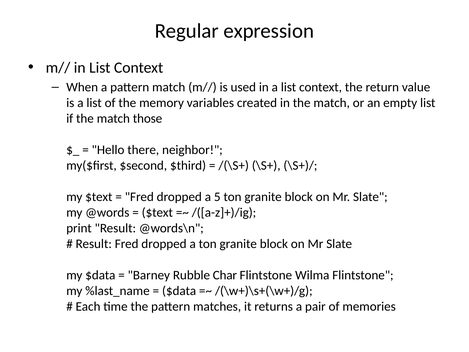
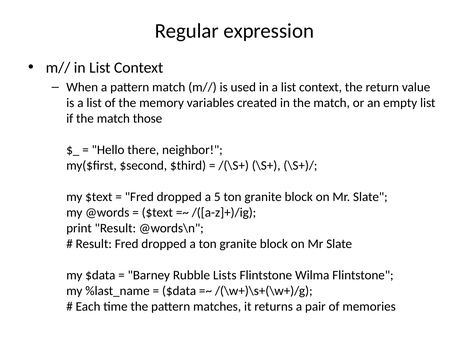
Char: Char -> Lists
